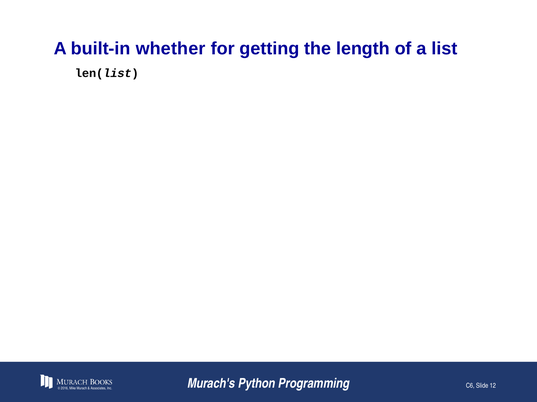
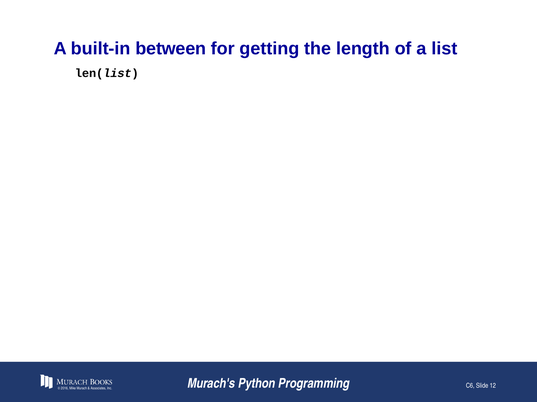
whether: whether -> between
